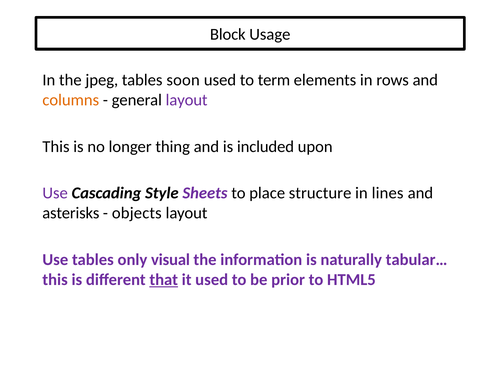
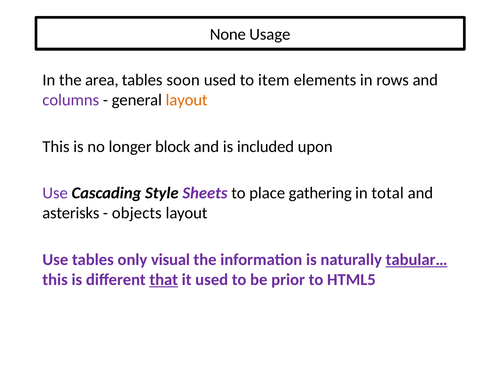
Block: Block -> None
jpeg: jpeg -> area
term: term -> item
columns colour: orange -> purple
layout at (187, 100) colour: purple -> orange
thing: thing -> block
structure: structure -> gathering
lines: lines -> total
tabular… underline: none -> present
